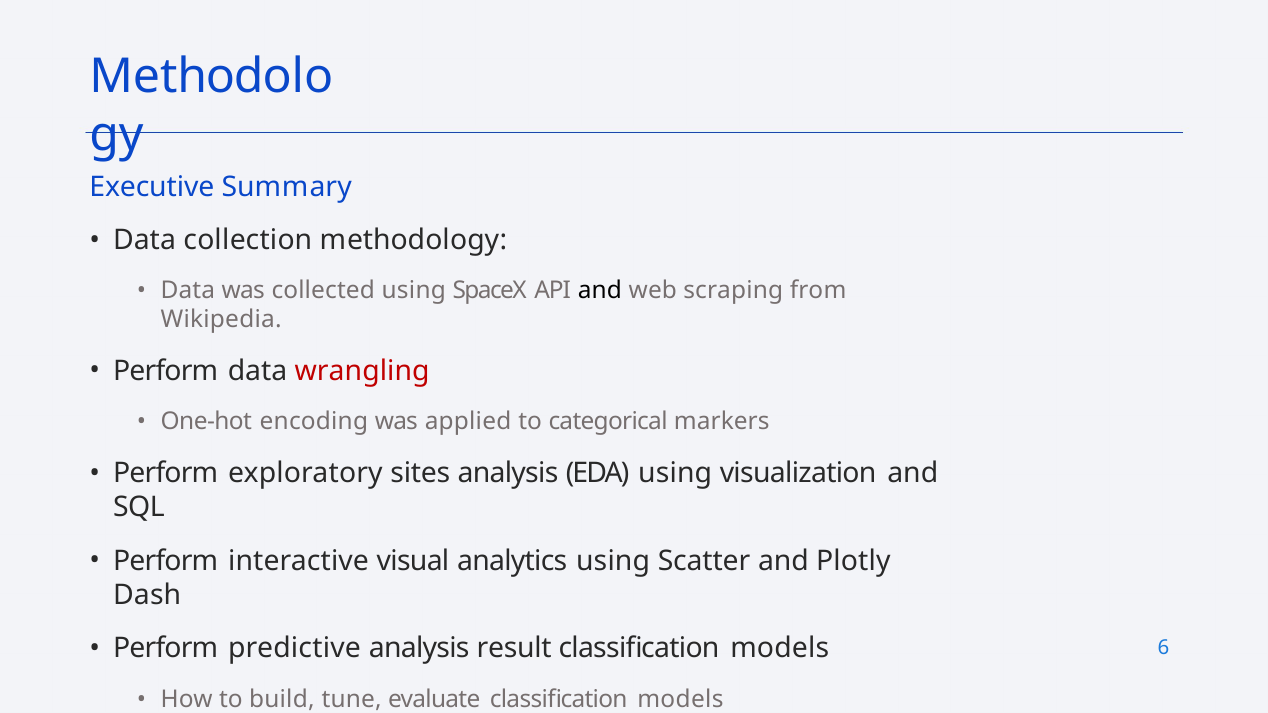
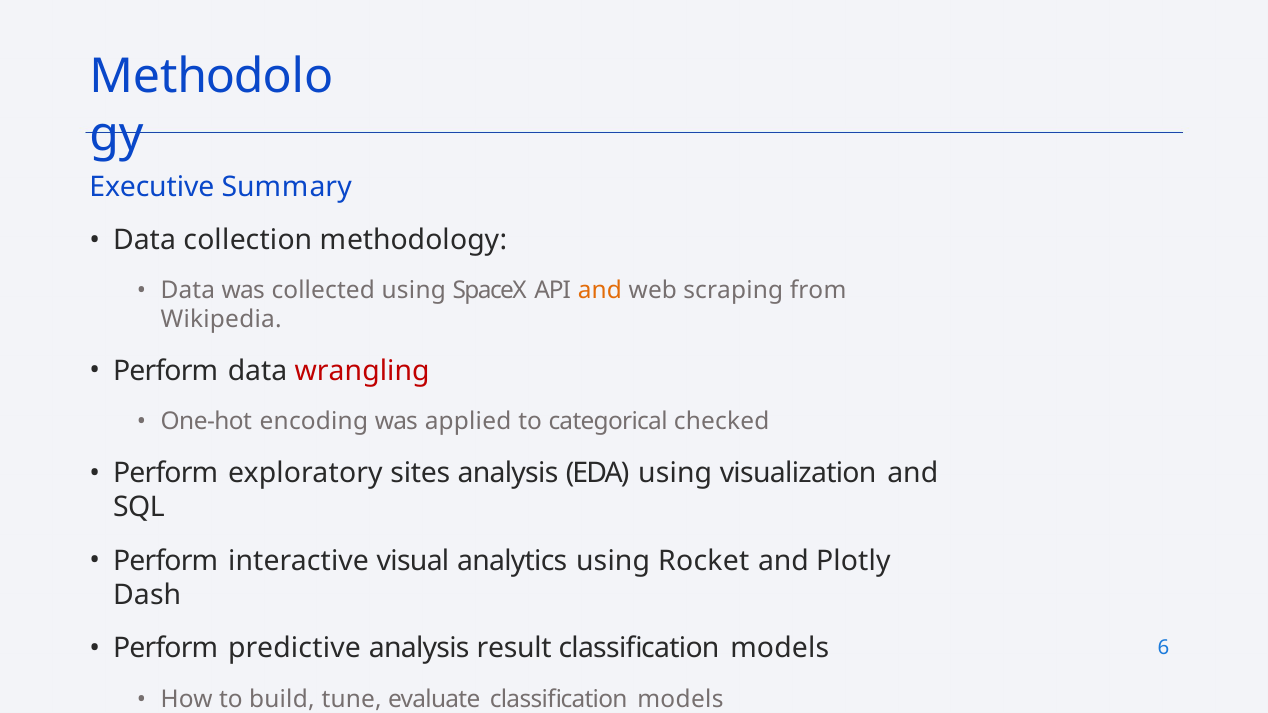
and at (600, 290) colour: black -> orange
markers: markers -> checked
Scatter: Scatter -> Rocket
